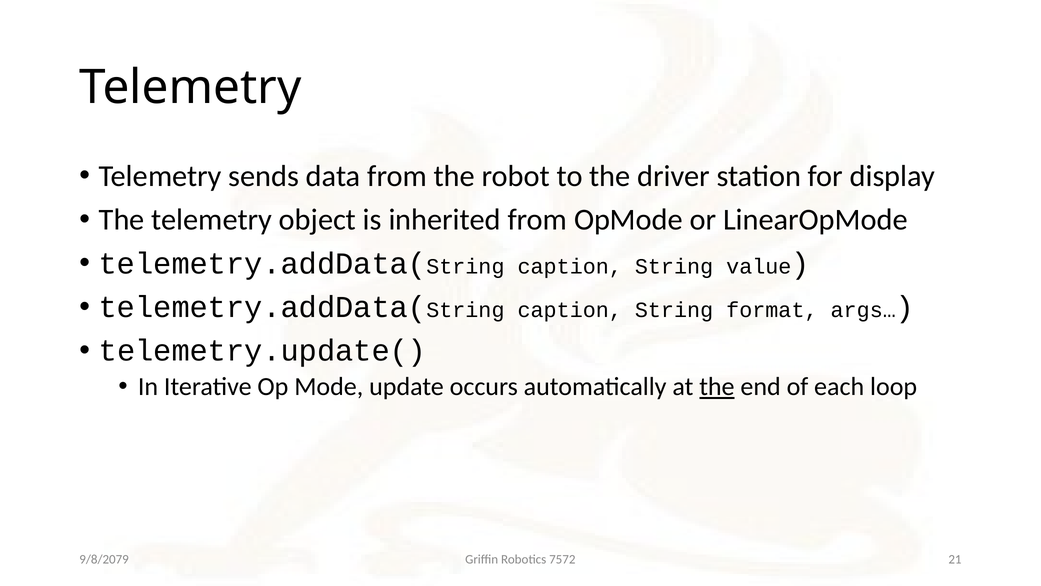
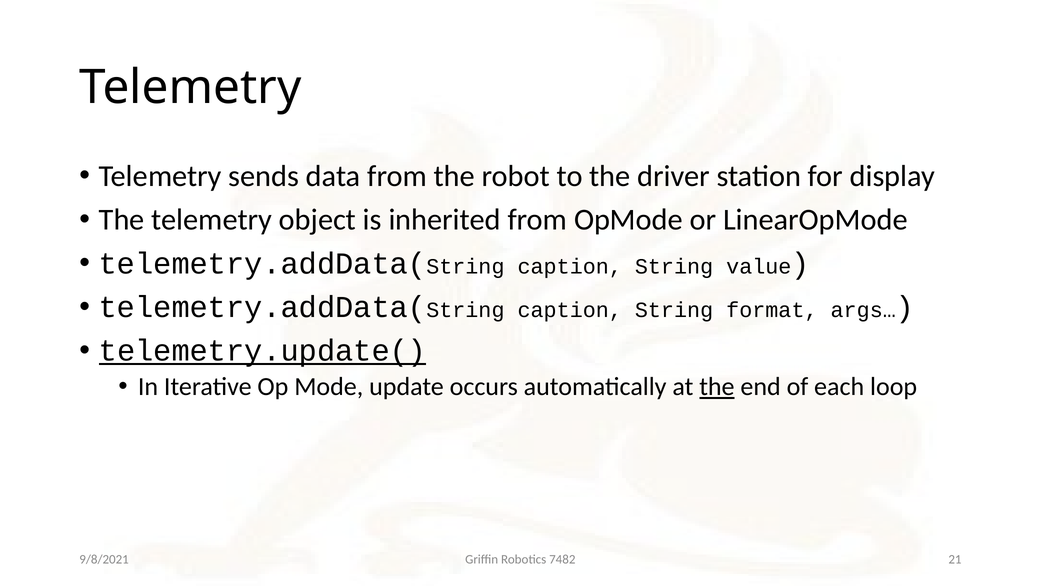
telemetry.update( underline: none -> present
7572: 7572 -> 7482
9/8/2079: 9/8/2079 -> 9/8/2021
